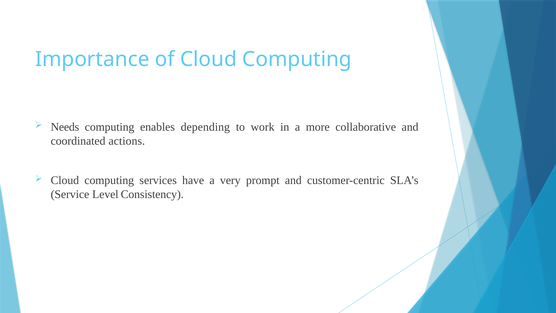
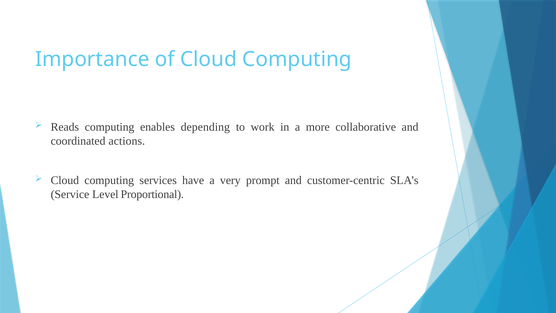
Needs: Needs -> Reads
Consistency: Consistency -> Proportional
